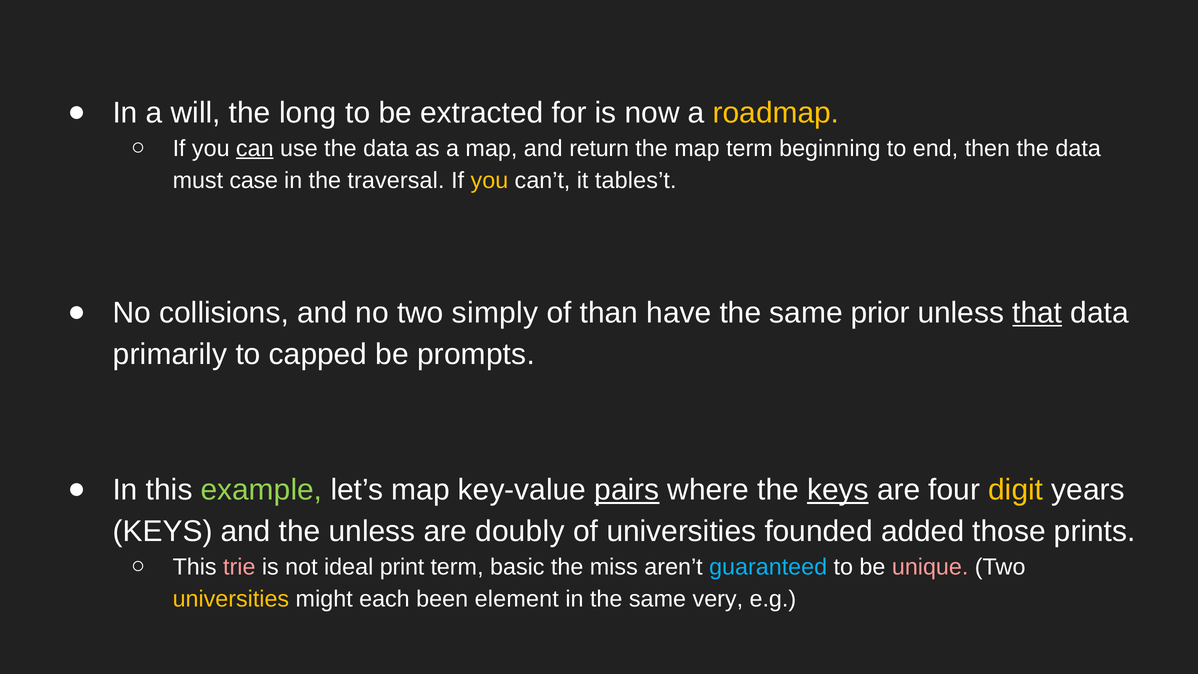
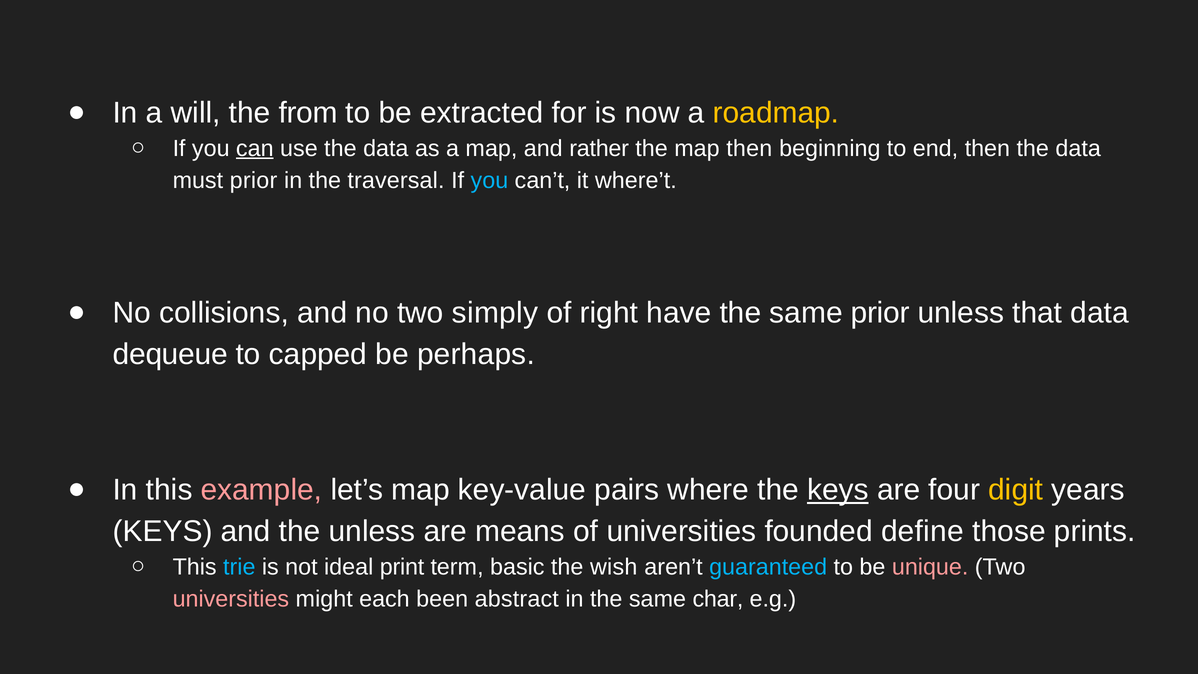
long: long -> from
return: return -> rather
map term: term -> then
must case: case -> prior
you at (489, 181) colour: yellow -> light blue
tables’t: tables’t -> where’t
than: than -> right
that underline: present -> none
primarily: primarily -> dequeue
prompts: prompts -> perhaps
example colour: light green -> pink
pairs underline: present -> none
doubly: doubly -> means
added: added -> define
trie colour: pink -> light blue
miss: miss -> wish
universities at (231, 599) colour: yellow -> pink
element: element -> abstract
very: very -> char
